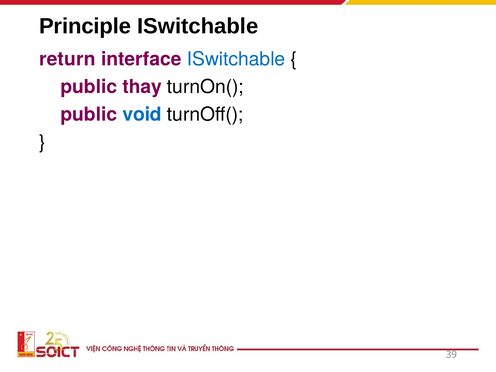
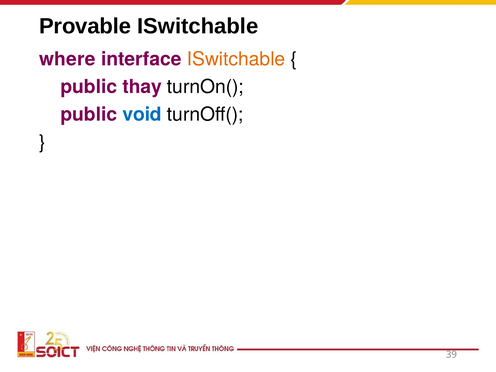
Principle: Principle -> Provable
return: return -> where
ISwitchable at (236, 59) colour: blue -> orange
